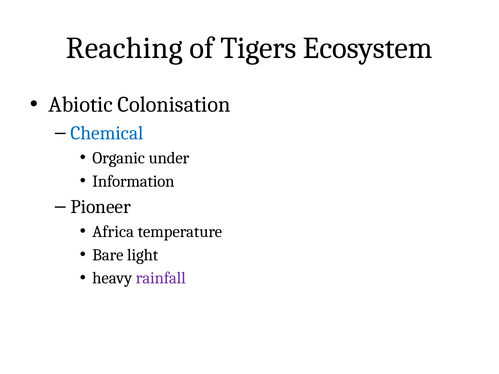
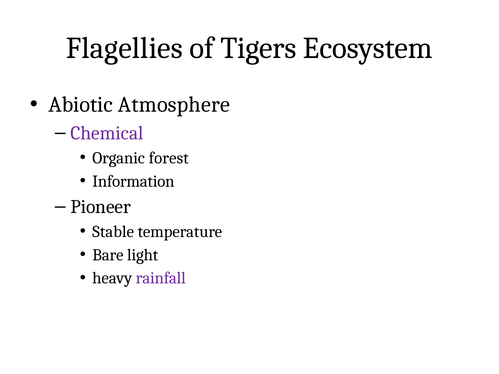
Reaching: Reaching -> Flagellies
Colonisation: Colonisation -> Atmosphere
Chemical colour: blue -> purple
under: under -> forest
Africa: Africa -> Stable
